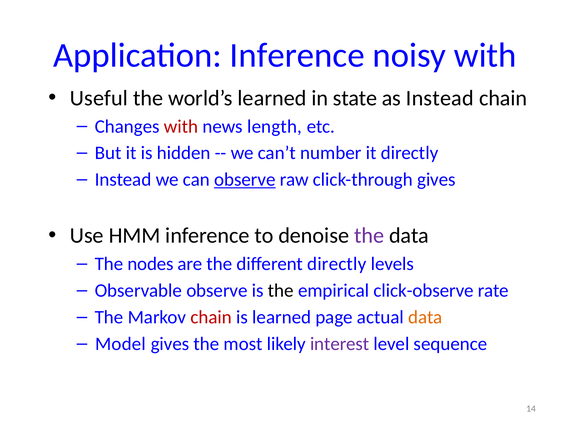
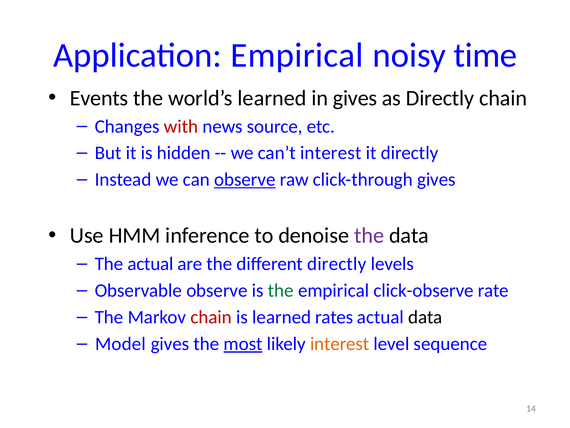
Application Inference: Inference -> Empirical
noisy with: with -> time
Useful: Useful -> Events
in state: state -> gives
as Instead: Instead -> Directly
length: length -> source
can’t number: number -> interest
The nodes: nodes -> actual
the at (281, 290) colour: black -> green
page: page -> rates
data at (425, 317) colour: orange -> black
most underline: none -> present
interest at (340, 343) colour: purple -> orange
